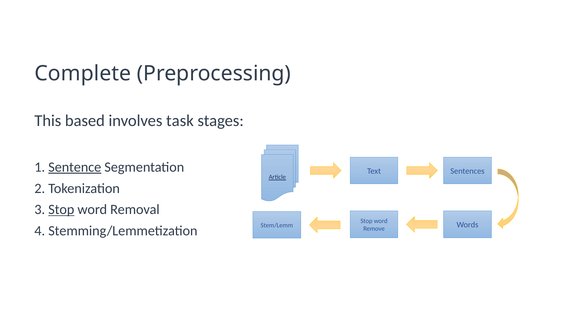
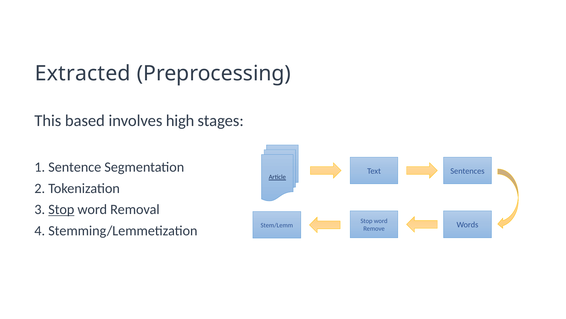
Complete: Complete -> Extracted
task: task -> high
Sentence underline: present -> none
